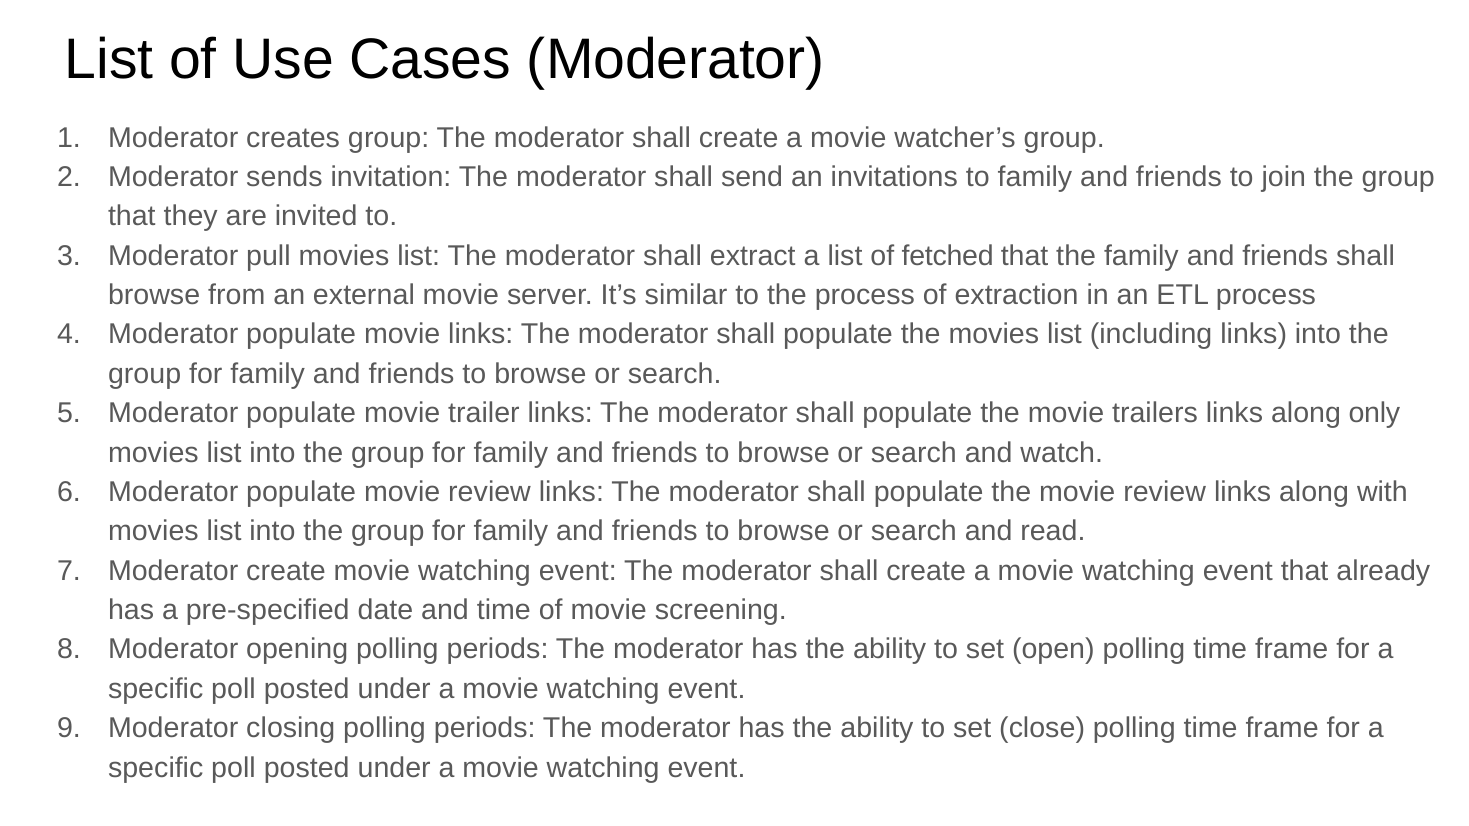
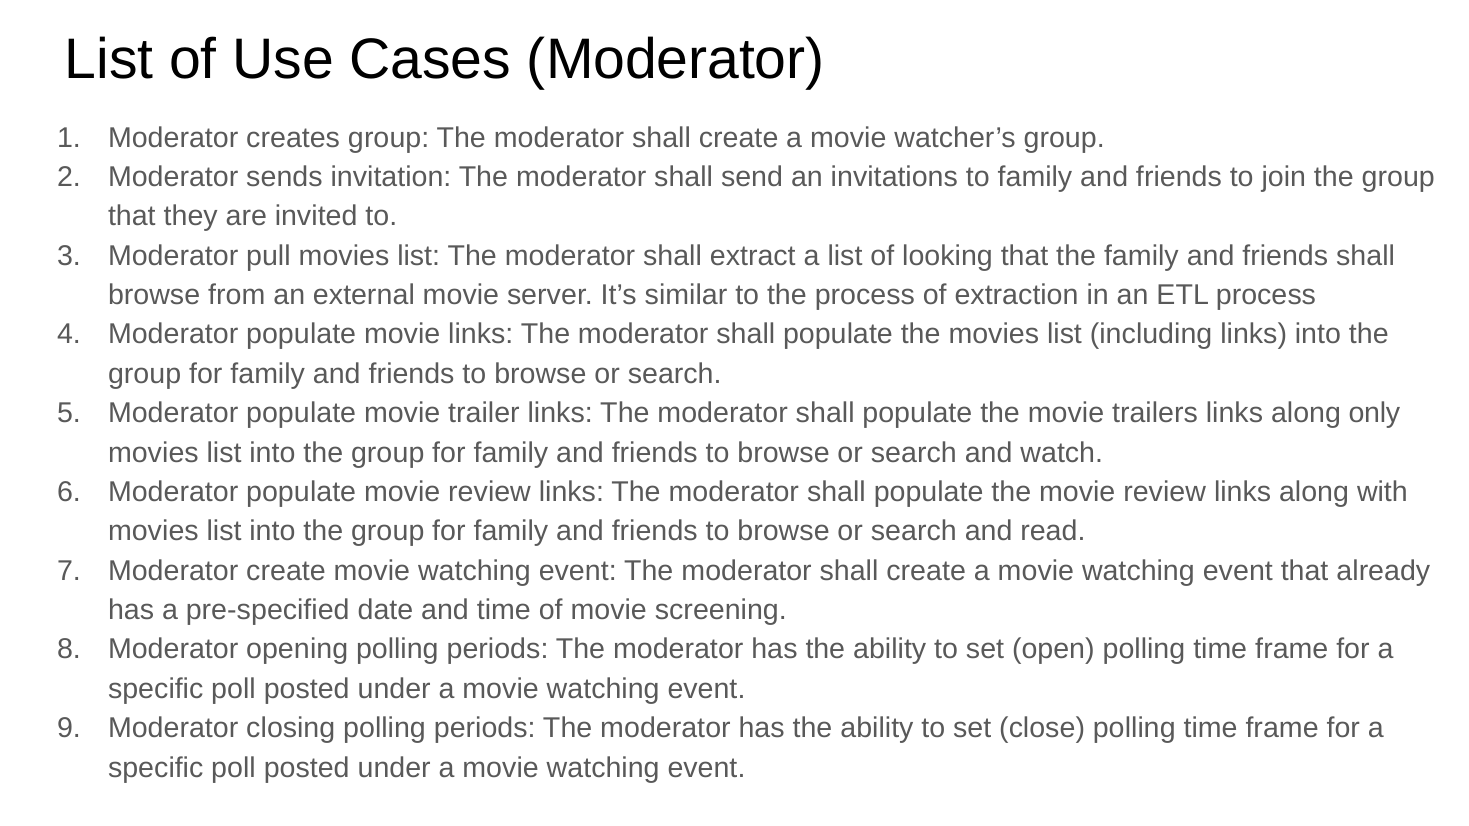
fetched: fetched -> looking
